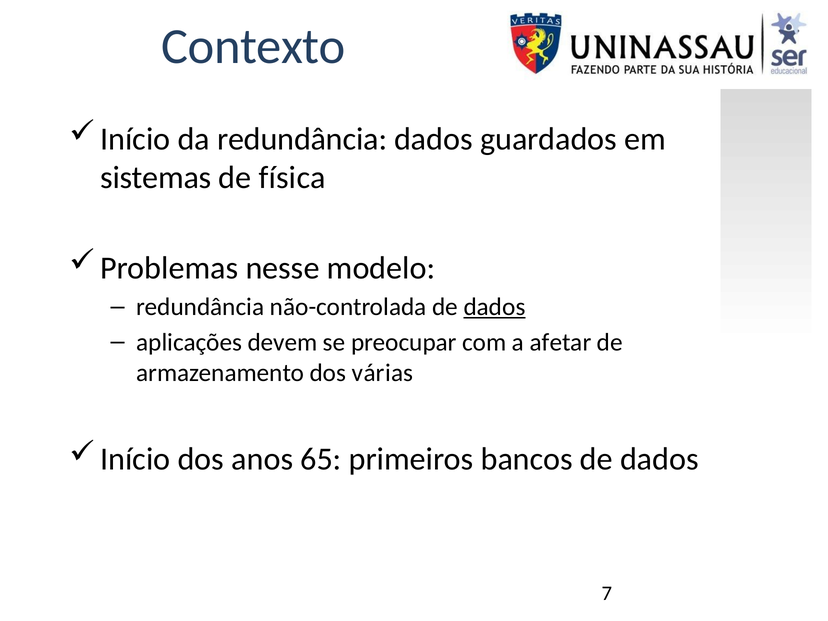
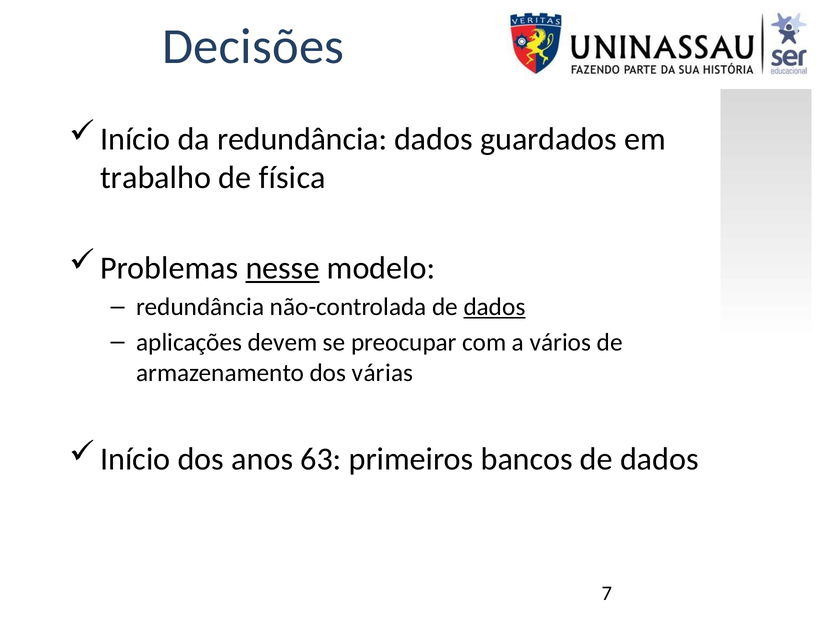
Contexto: Contexto -> Decisões
sistemas: sistemas -> trabalho
nesse underline: none -> present
afetar: afetar -> vários
65: 65 -> 63
